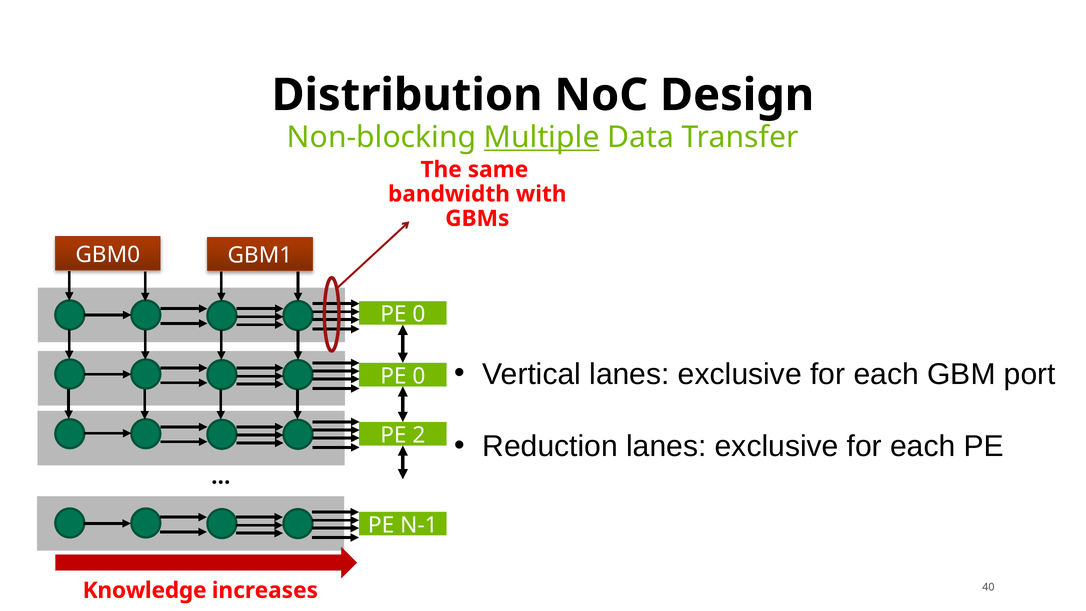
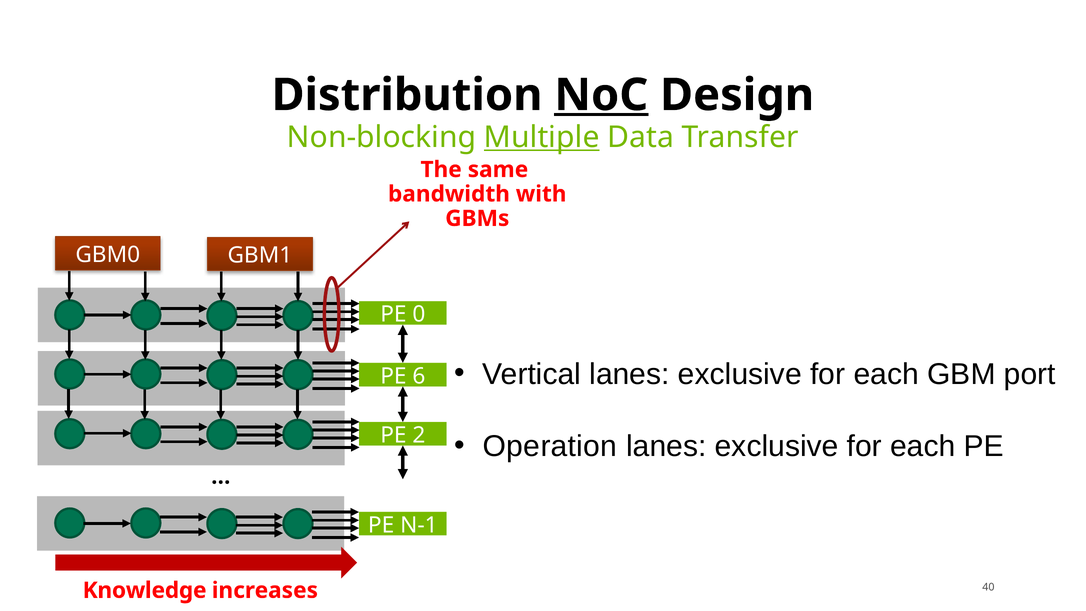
NoC underline: none -> present
0 at (419, 376): 0 -> 6
Reduction: Reduction -> Operation
